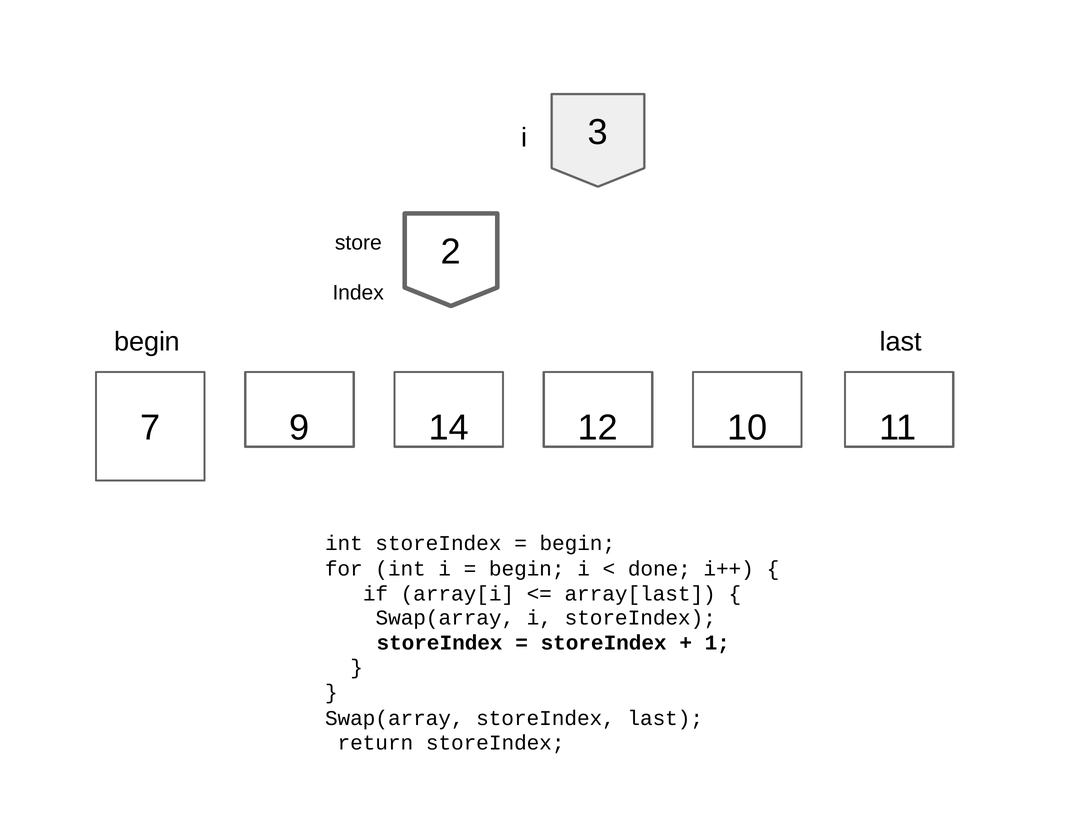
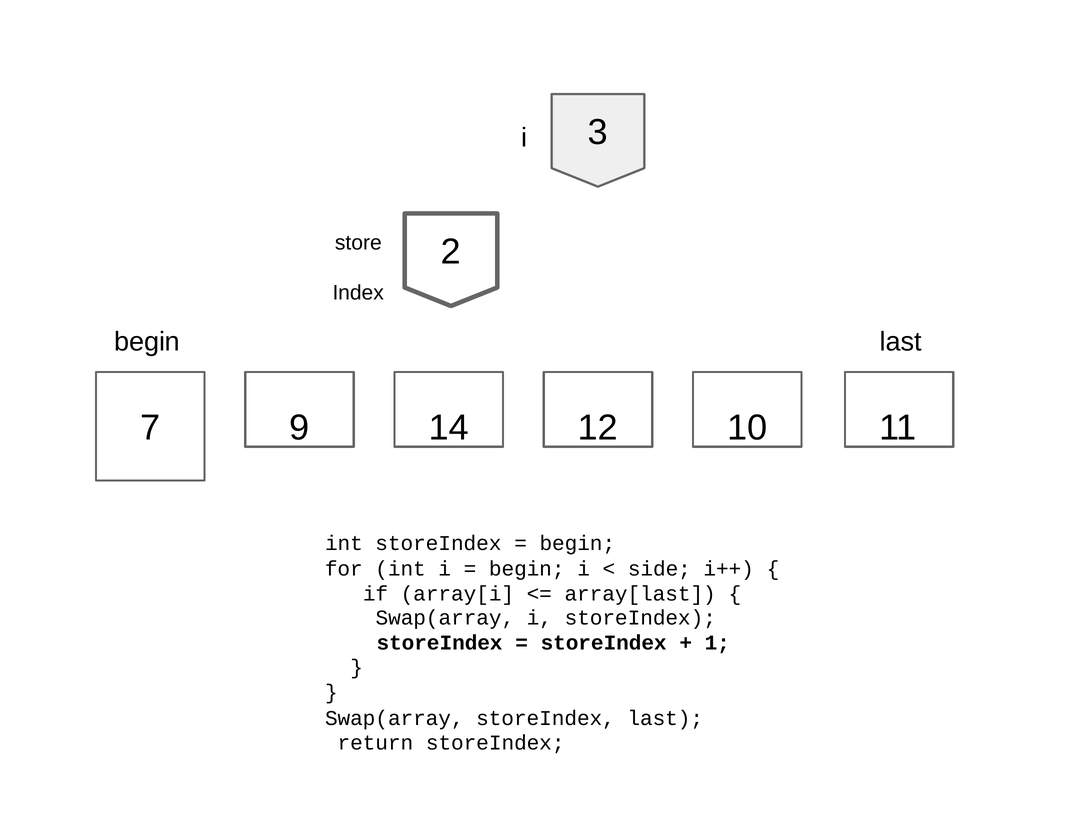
done: done -> side
